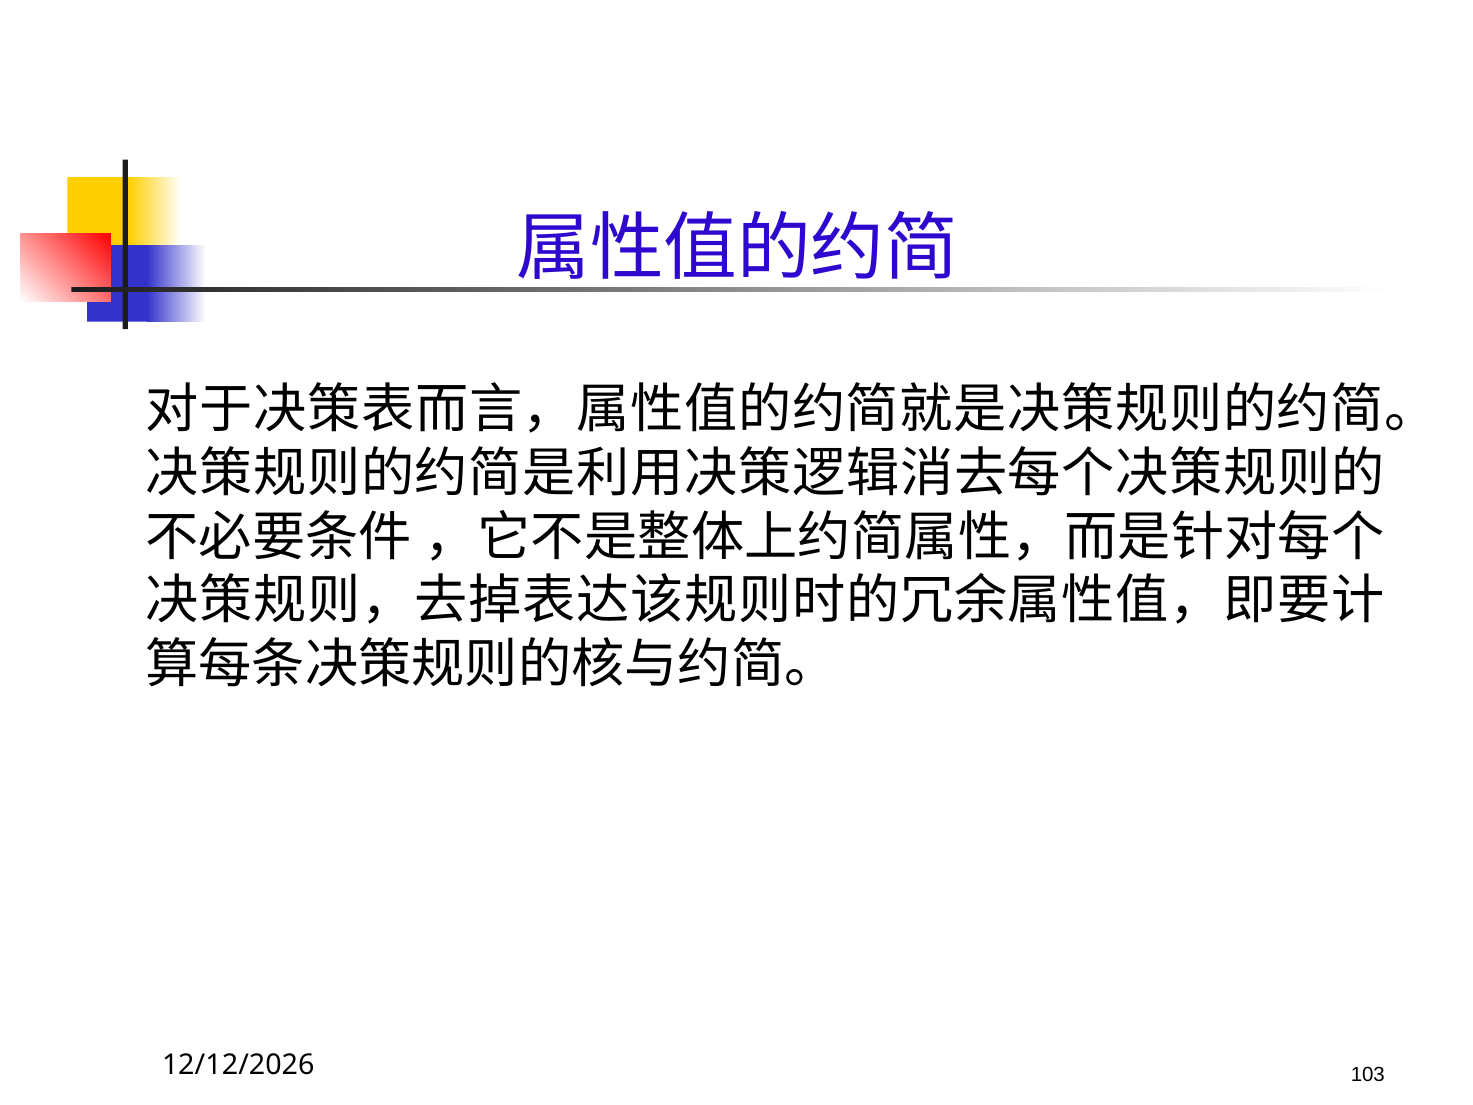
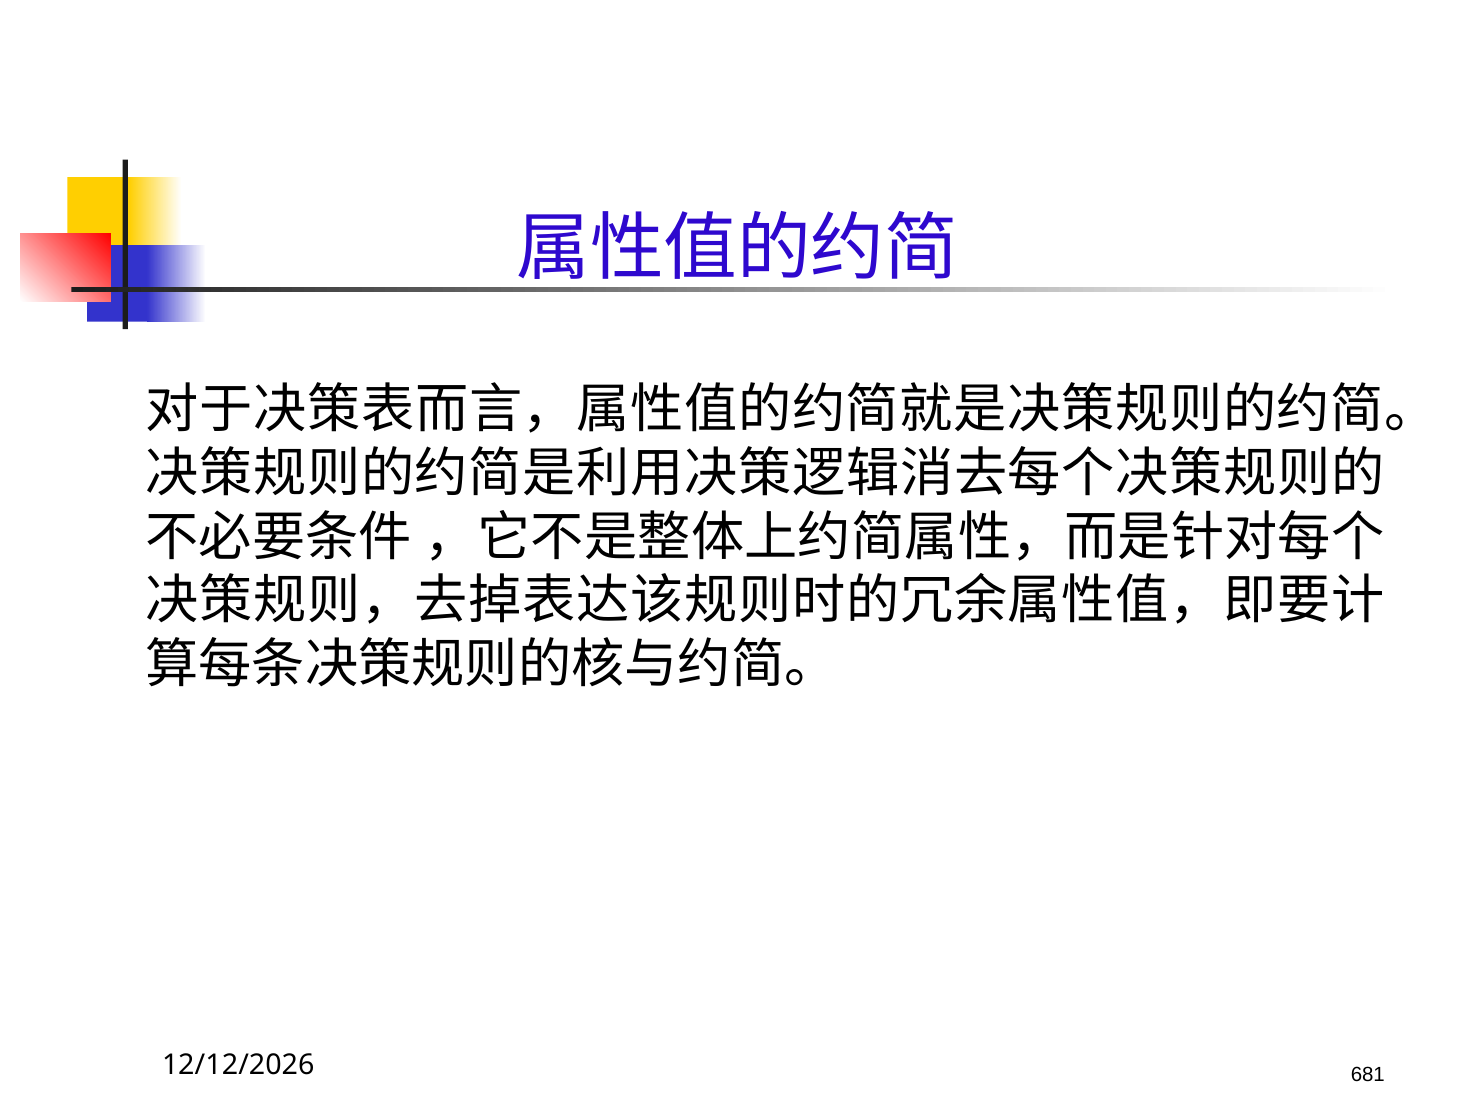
103: 103 -> 681
